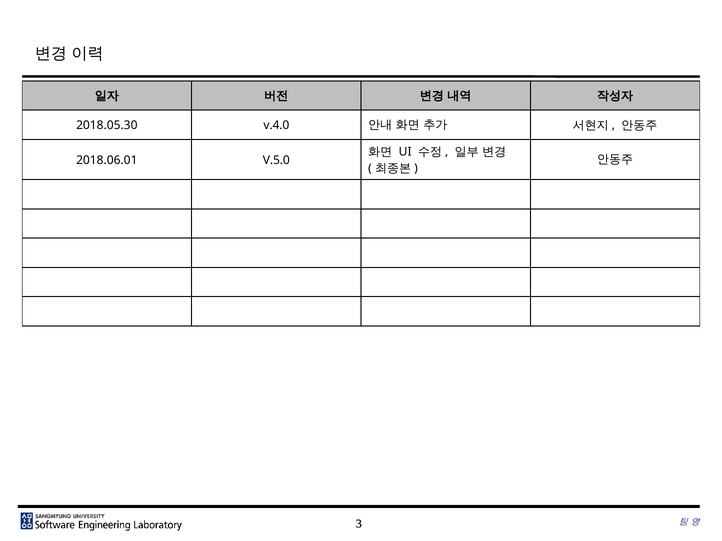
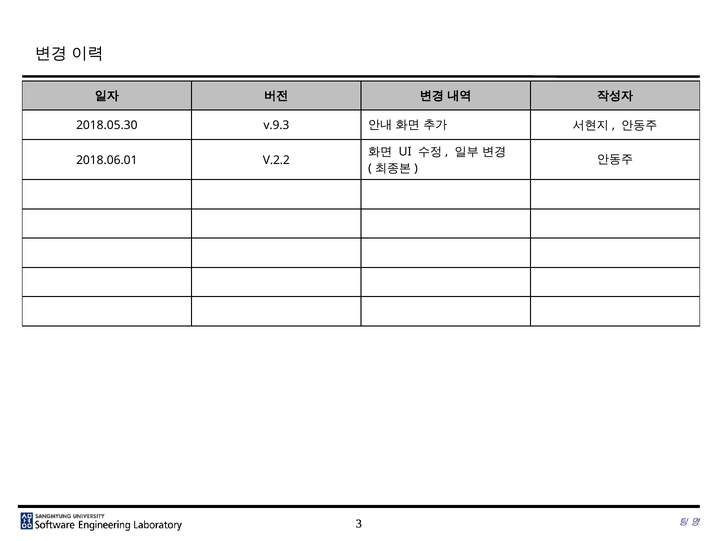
v.4.0: v.4.0 -> v.9.3
V.5.0: V.5.0 -> V.2.2
